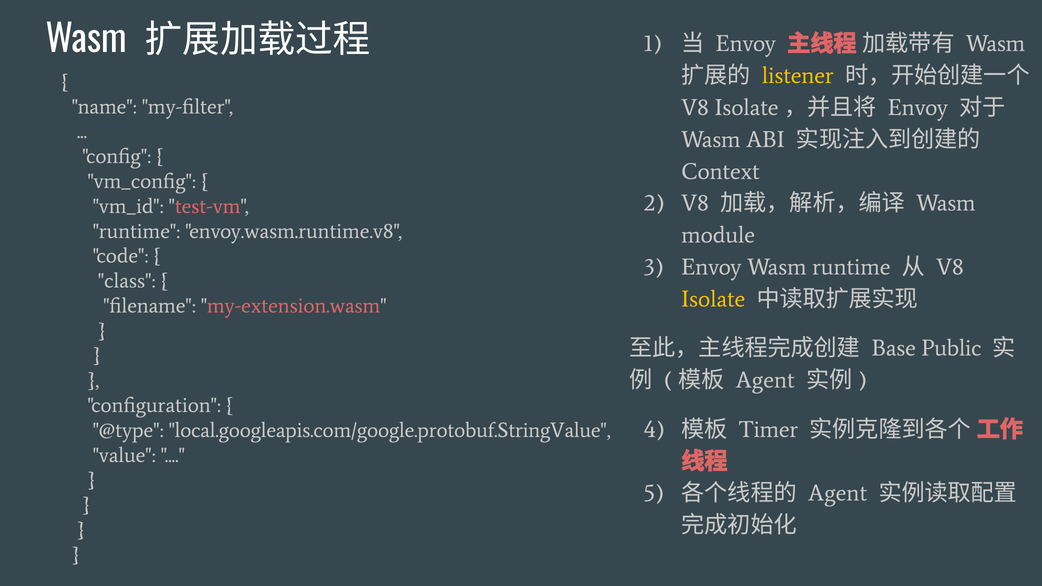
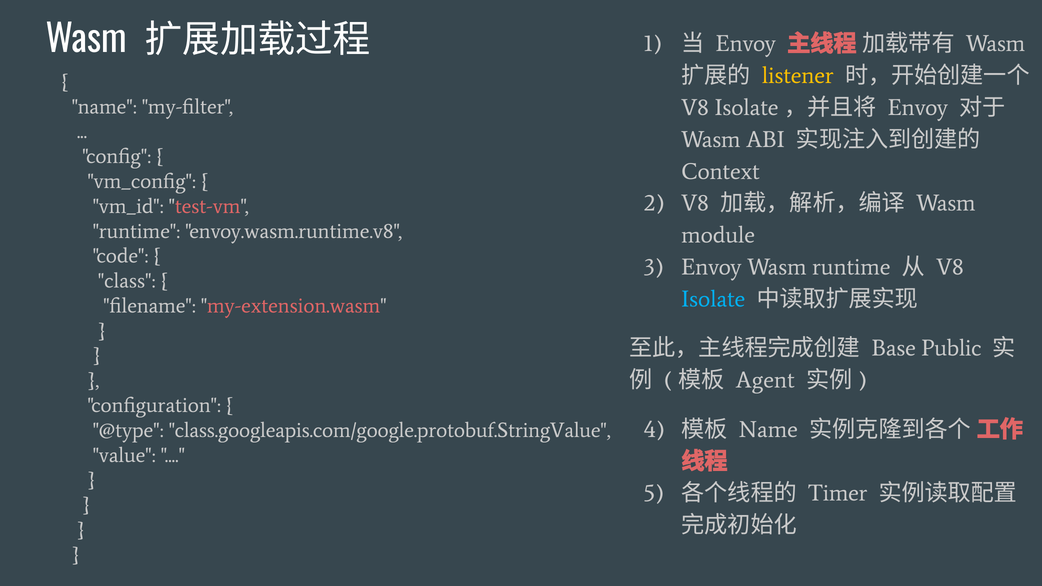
Isolate at (713, 299) colour: yellow -> light blue
Timer at (768, 430): Timer -> Name
local.googleapis.com/google.protobuf.StringValue: local.googleapis.com/google.protobuf.StringValue -> class.googleapis.com/google.protobuf.StringValue
Agent at (838, 493): Agent -> Timer
